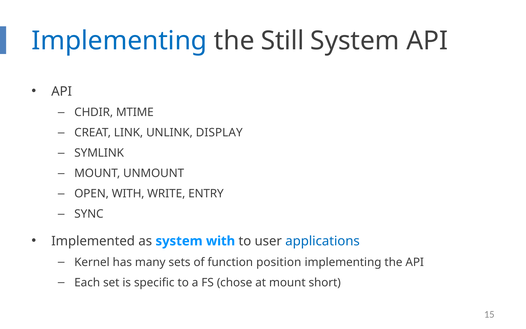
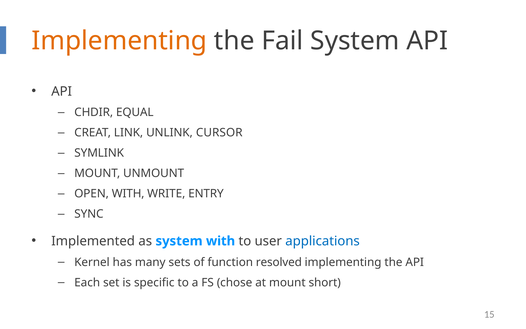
Implementing at (119, 41) colour: blue -> orange
Still: Still -> Fail
MTIME: MTIME -> EQUAL
DISPLAY: DISPLAY -> CURSOR
position: position -> resolved
